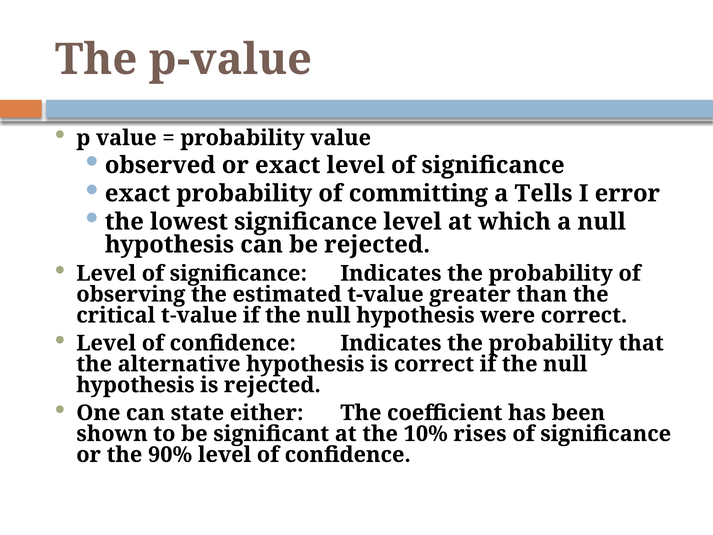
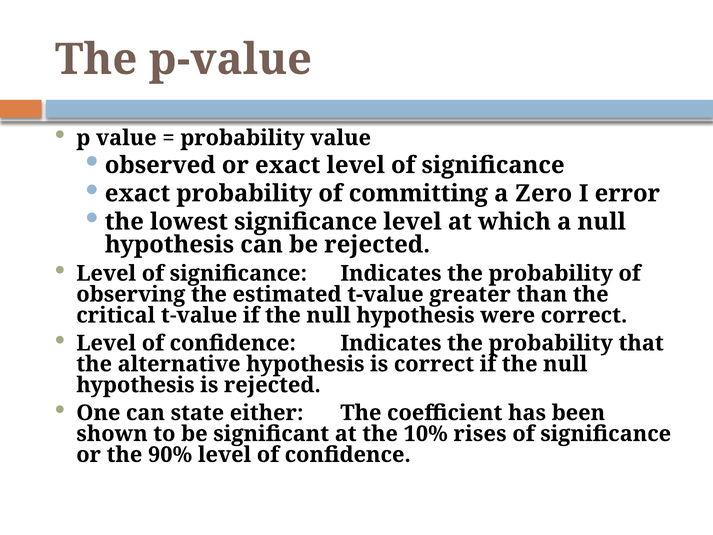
Tells: Tells -> Zero
